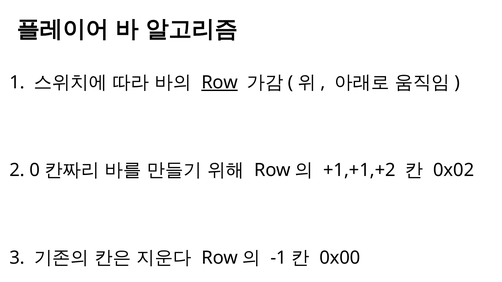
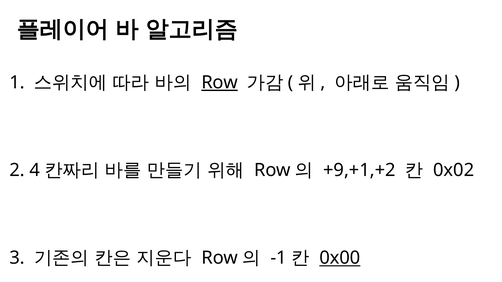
0: 0 -> 4
+1,+1,+2: +1,+1,+2 -> +9,+1,+2
0x00 underline: none -> present
